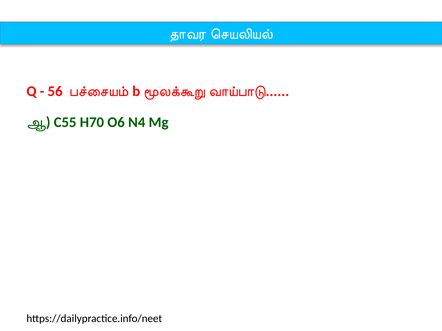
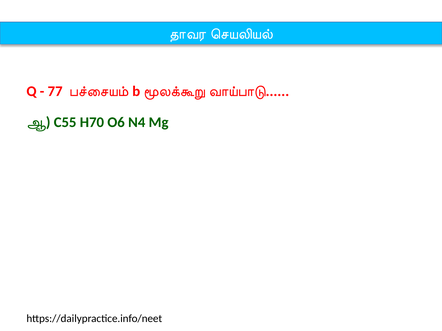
56: 56 -> 77
